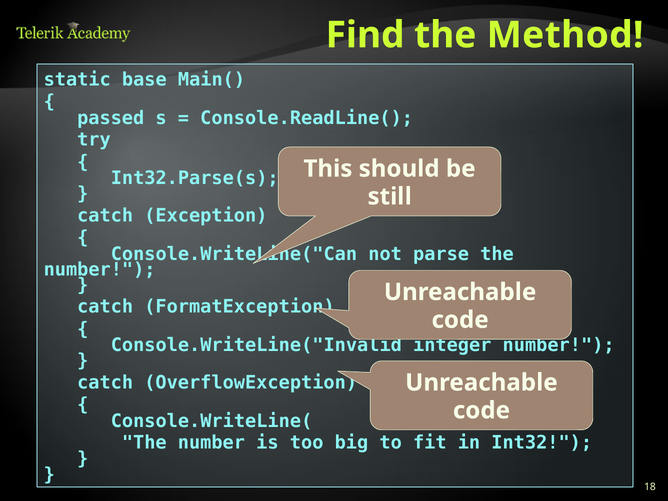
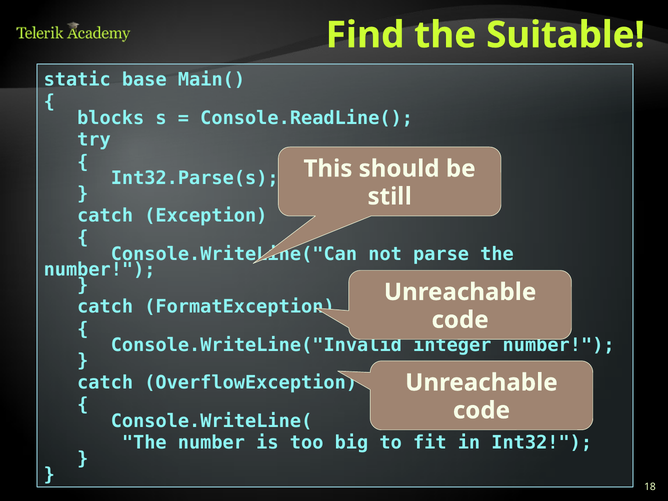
Method: Method -> Suitable
passed: passed -> blocks
